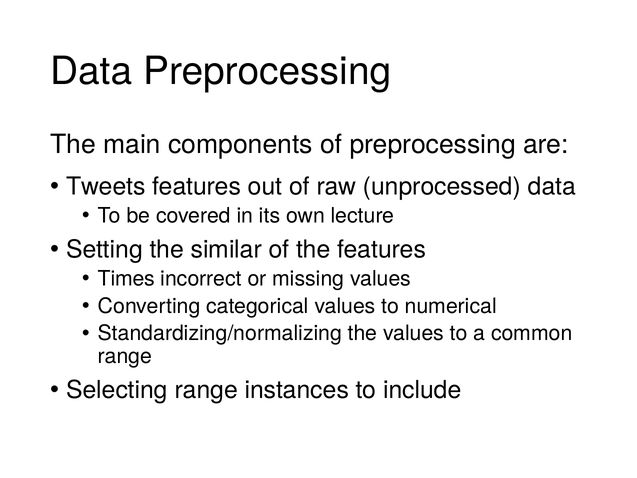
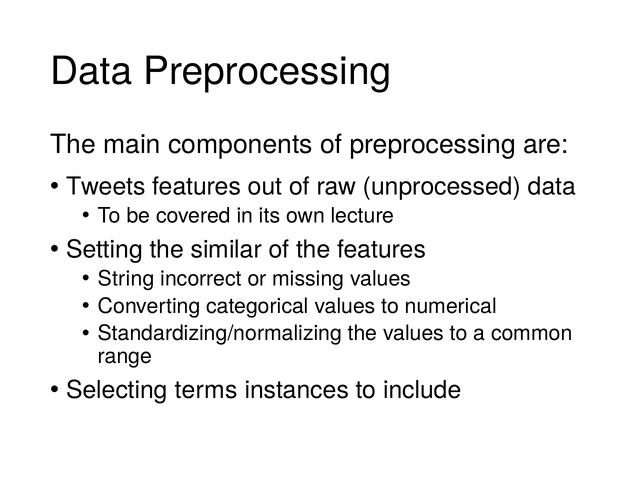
Times: Times -> String
Selecting range: range -> terms
